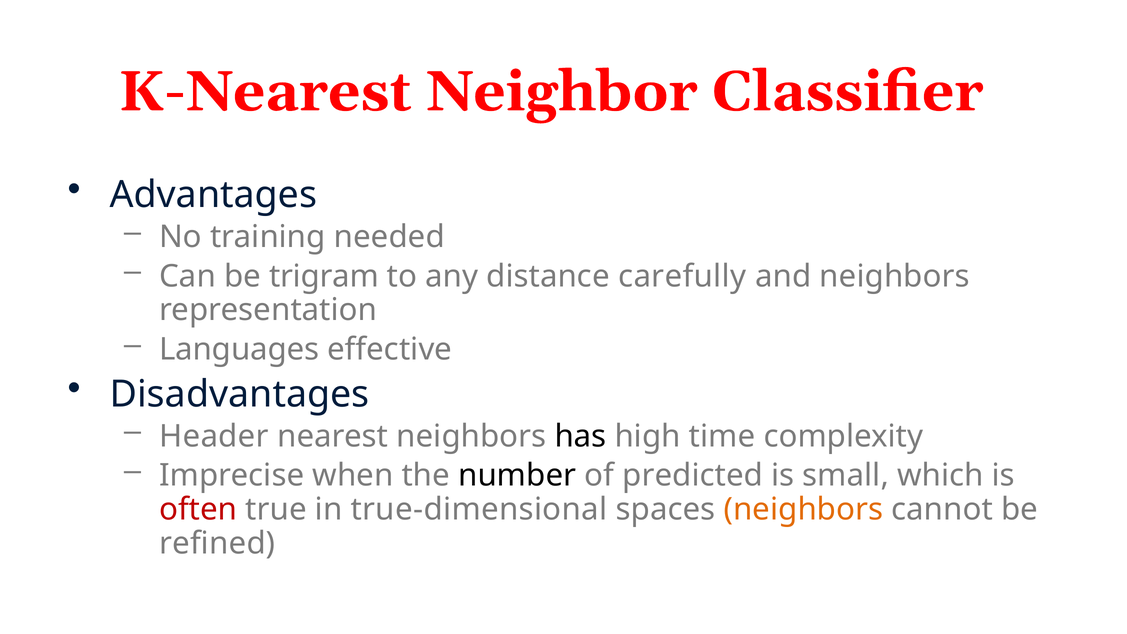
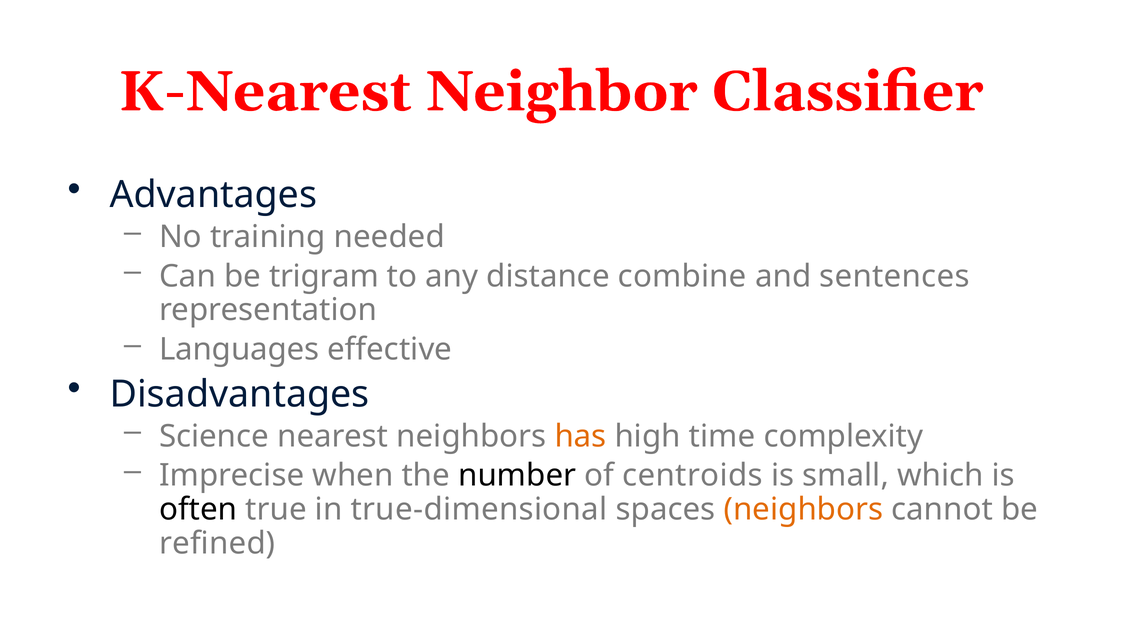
carefully: carefully -> combine
and neighbors: neighbors -> sentences
Header: Header -> Science
has colour: black -> orange
predicted: predicted -> centroids
often colour: red -> black
